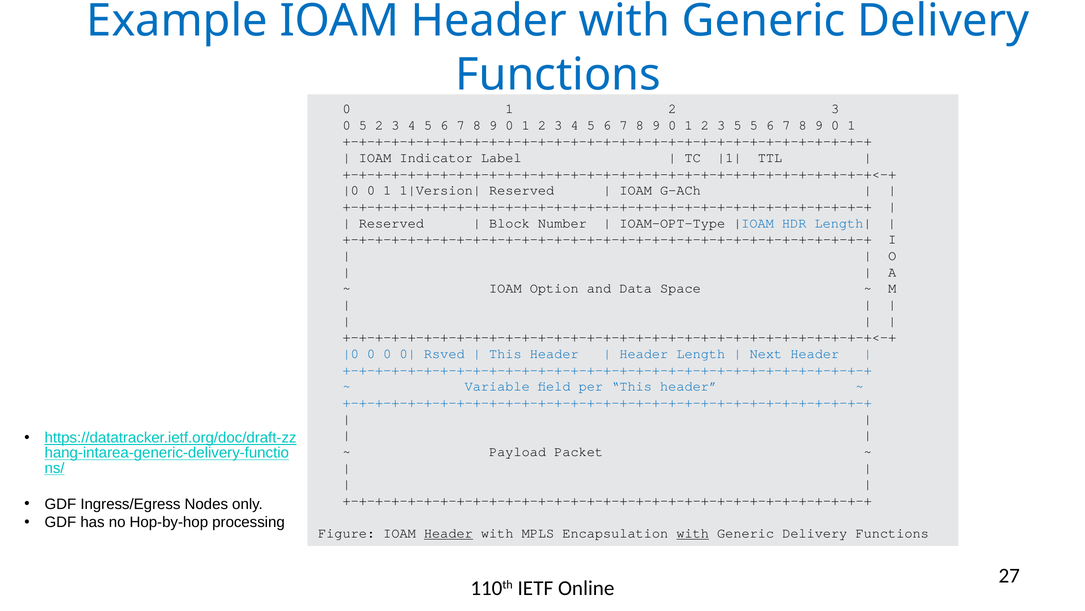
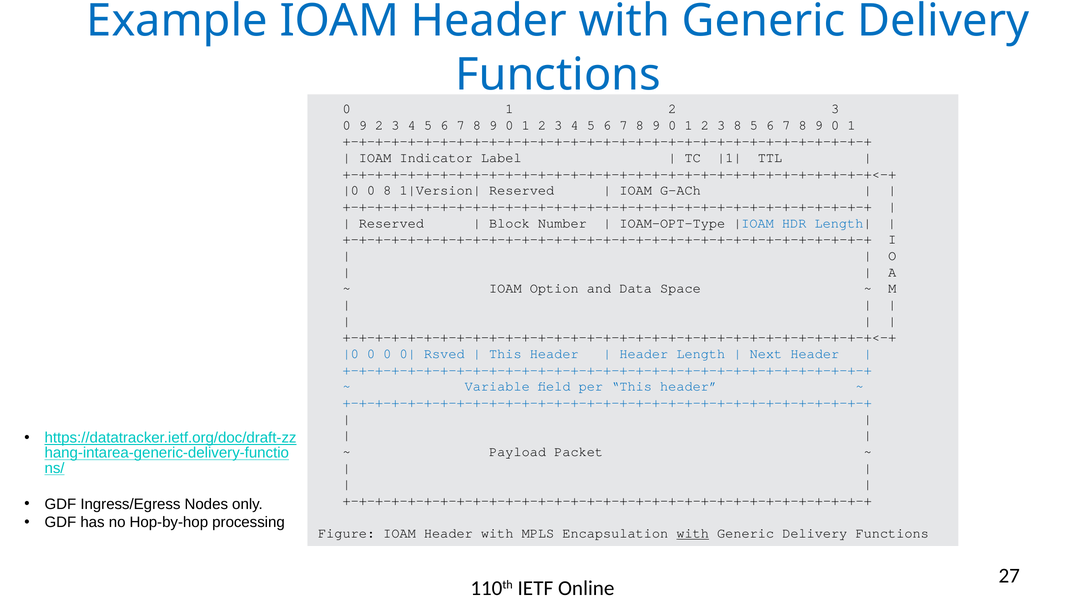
0 5: 5 -> 9
3 5: 5 -> 8
1 at (387, 190): 1 -> 8
Header at (448, 533) underline: present -> none
